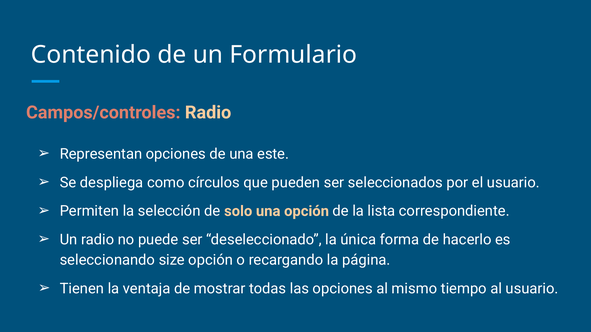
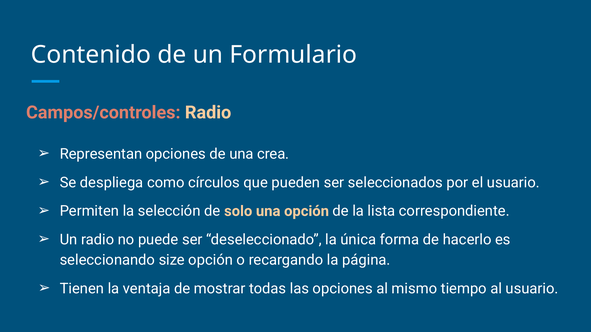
este: este -> crea
